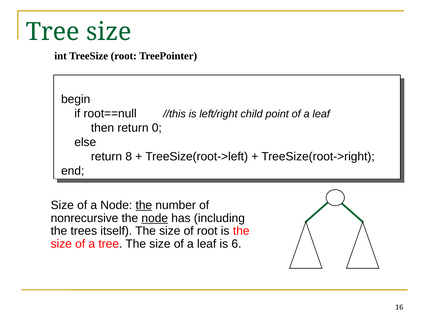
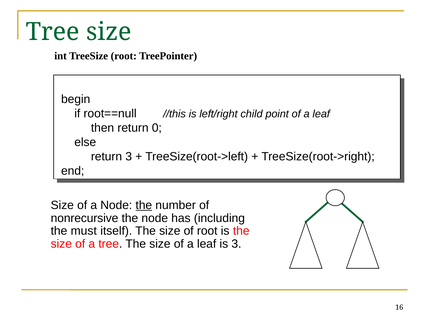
8 at (129, 156): 8 -> 3
node at (155, 218) underline: present -> none
trees: trees -> must
is 6: 6 -> 3
